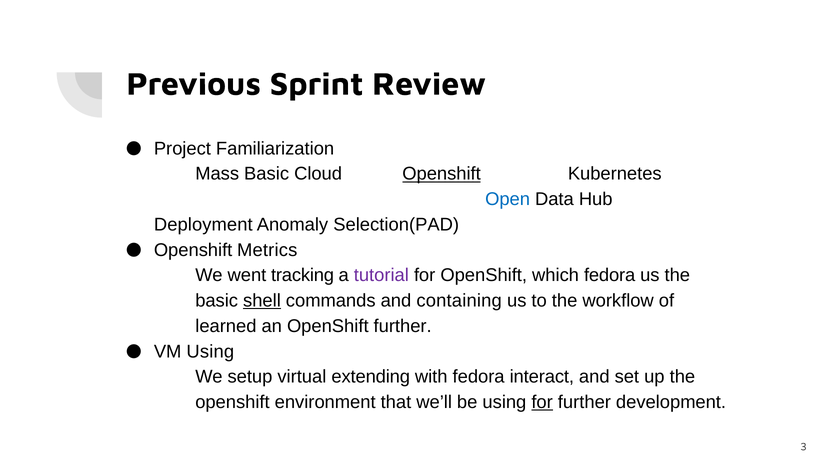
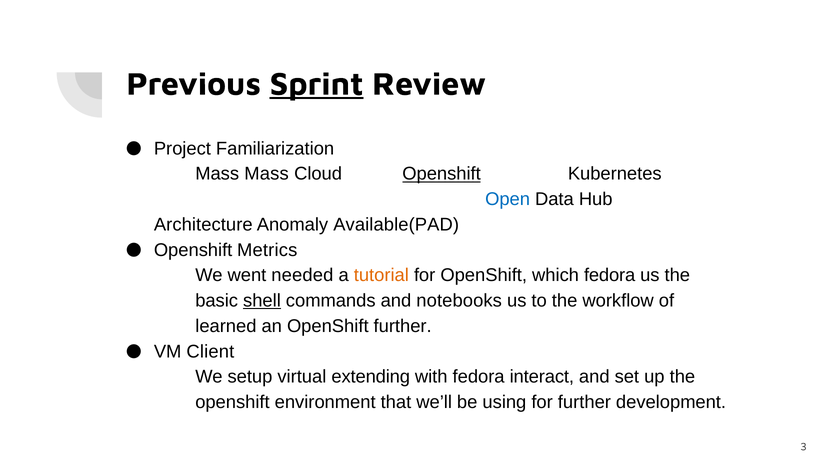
Sprint underline: none -> present
Mass Basic: Basic -> Mass
Deployment: Deployment -> Architecture
Selection(PAD: Selection(PAD -> Available(PAD
tracking: tracking -> needed
tutorial colour: purple -> orange
containing: containing -> notebooks
VM Using: Using -> Client
for at (542, 402) underline: present -> none
